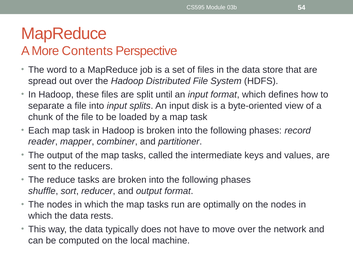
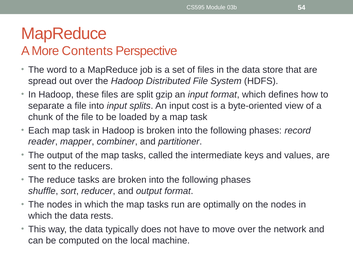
until: until -> gzip
disk: disk -> cost
